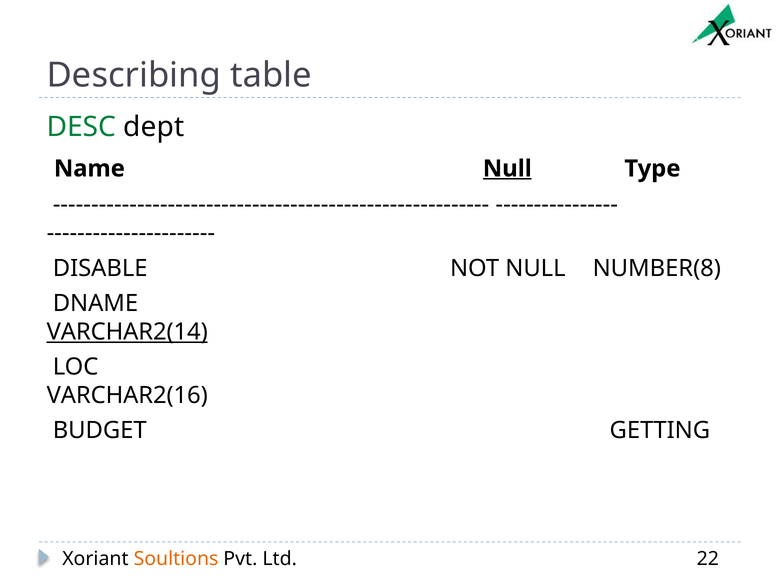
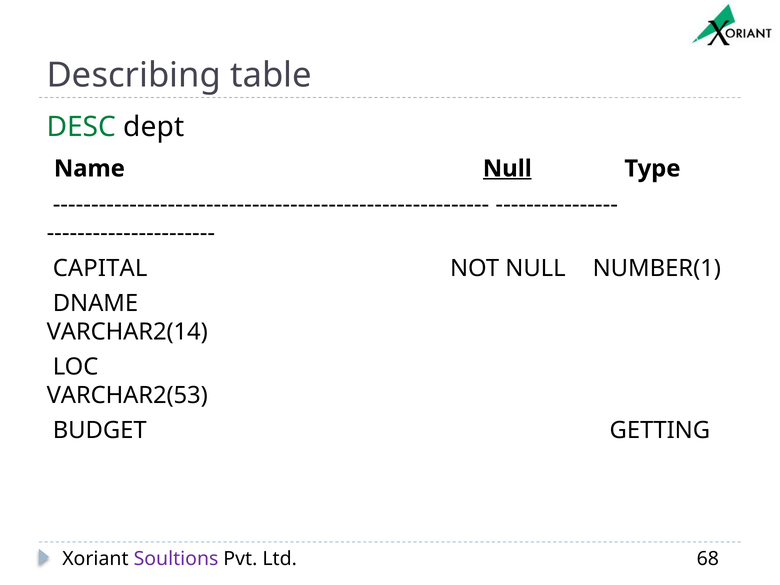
DISABLE: DISABLE -> CAPITAL
NUMBER(8: NUMBER(8 -> NUMBER(1
VARCHAR2(14 underline: present -> none
VARCHAR2(16: VARCHAR2(16 -> VARCHAR2(53
Soultions colour: orange -> purple
22: 22 -> 68
